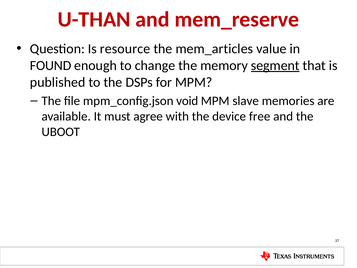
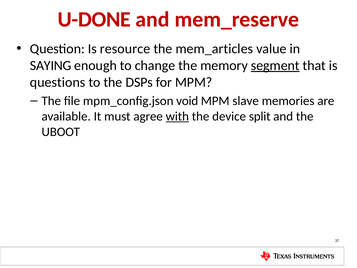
U-THAN: U-THAN -> U-DONE
FOUND: FOUND -> SAYING
published: published -> questions
with underline: none -> present
free: free -> split
